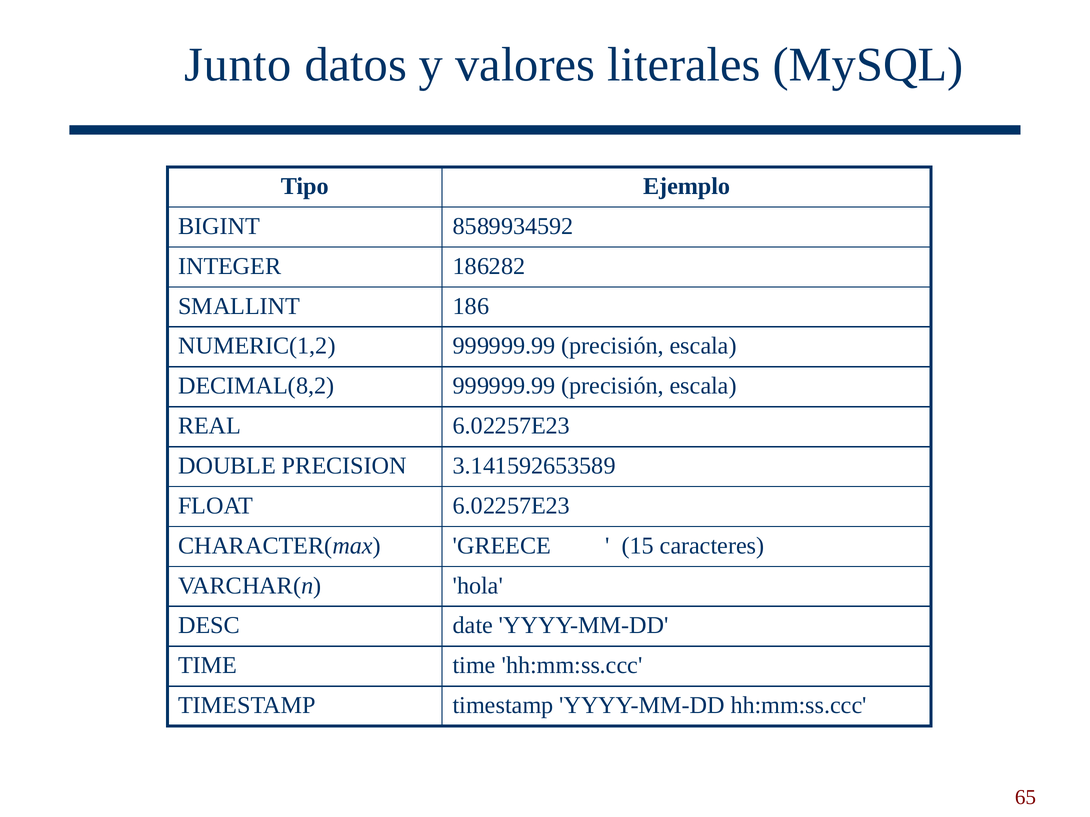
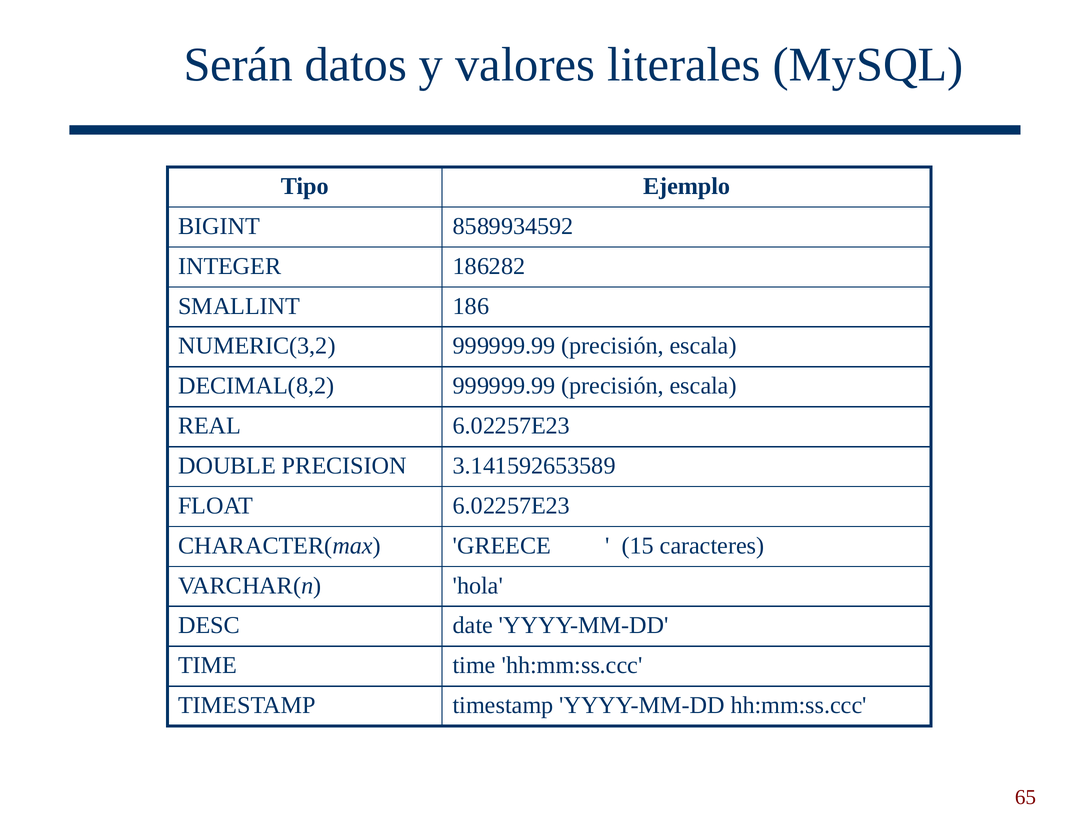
Junto: Junto -> Serán
NUMERIC(1,2: NUMERIC(1,2 -> NUMERIC(3,2
